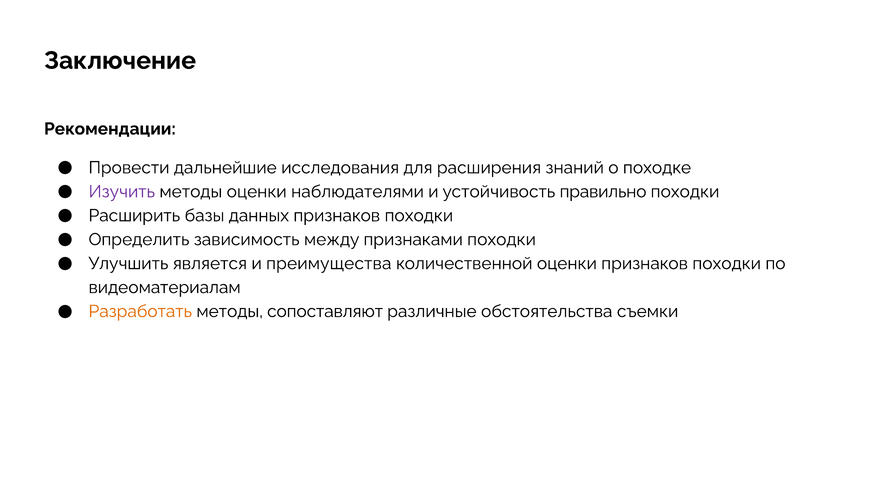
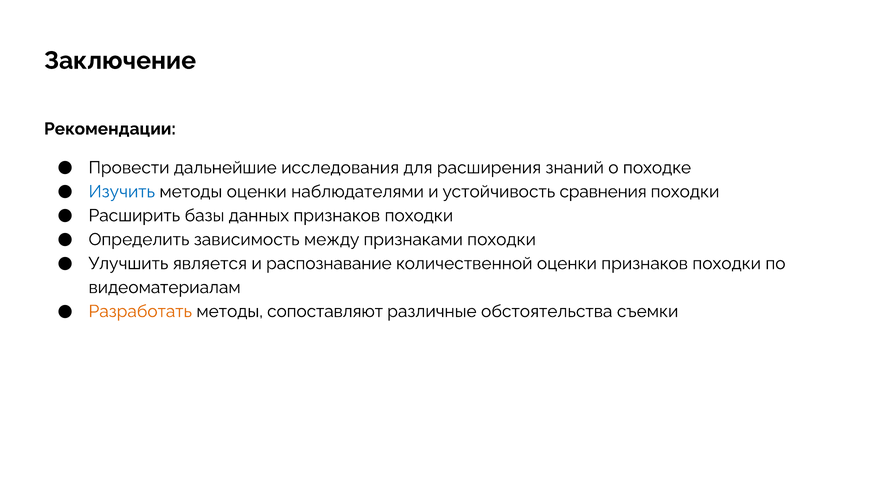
Изучить colour: purple -> blue
правильно: правильно -> сравнения
преимущества: преимущества -> распознавание
